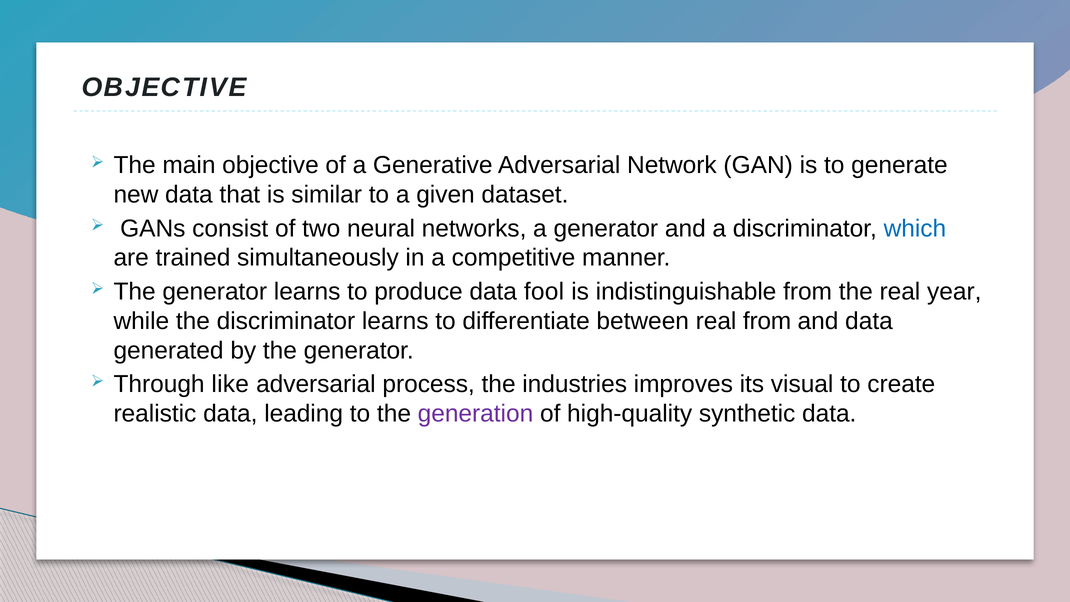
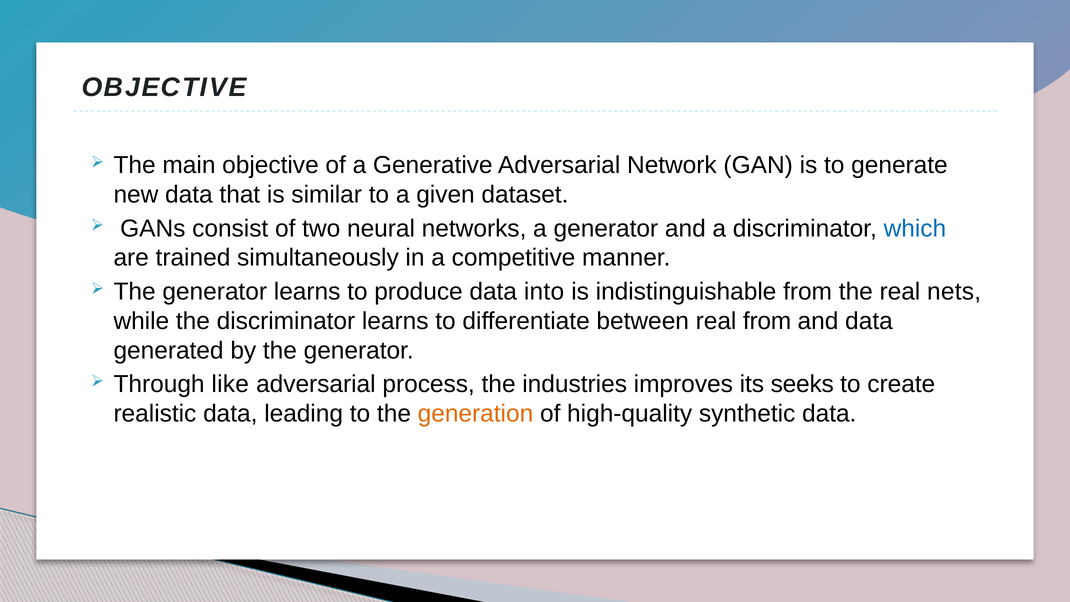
fool: fool -> into
year: year -> nets
visual: visual -> seeks
generation colour: purple -> orange
